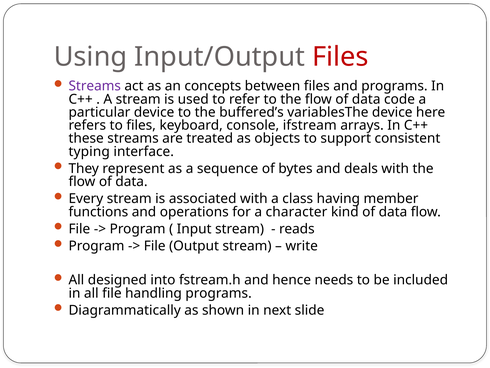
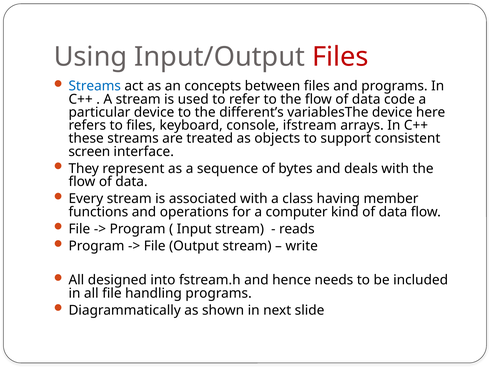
Streams at (95, 86) colour: purple -> blue
buffered’s: buffered’s -> different’s
typing: typing -> screen
character: character -> computer
